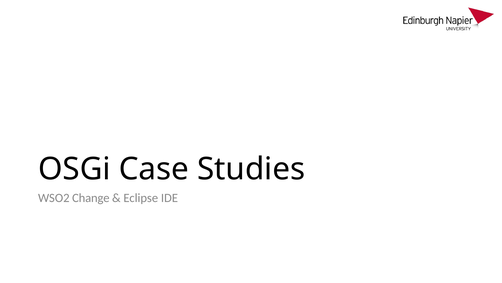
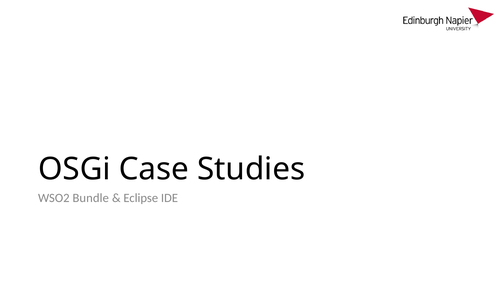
Change: Change -> Bundle
